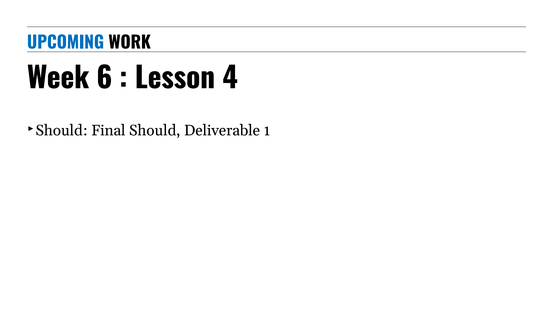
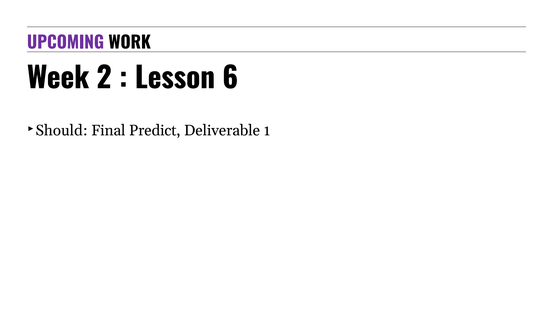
UPCOMING colour: blue -> purple
6: 6 -> 2
4: 4 -> 6
Final Should: Should -> Predict
